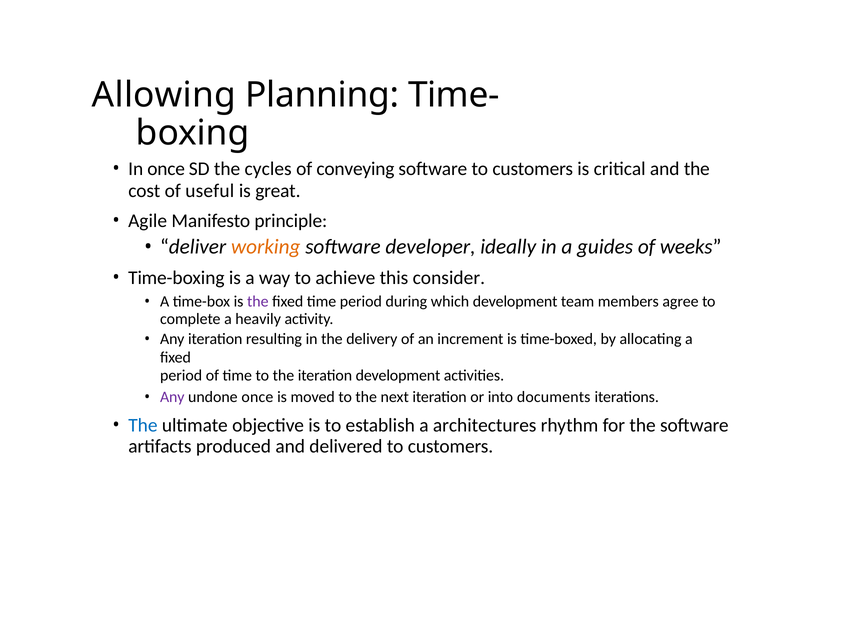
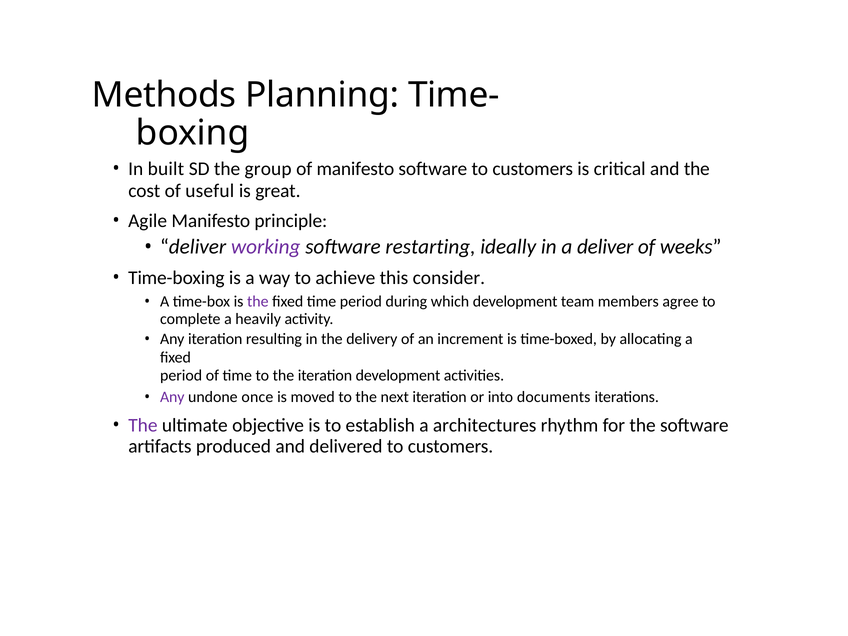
Allowing: Allowing -> Methods
In once: once -> built
cycles: cycles -> group
of conveying: conveying -> manifesto
working colour: orange -> purple
developer: developer -> restarting
a guides: guides -> deliver
The at (143, 425) colour: blue -> purple
